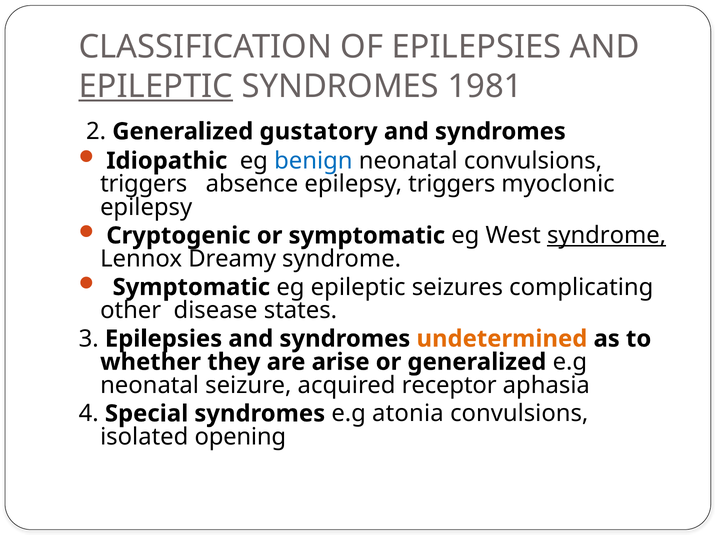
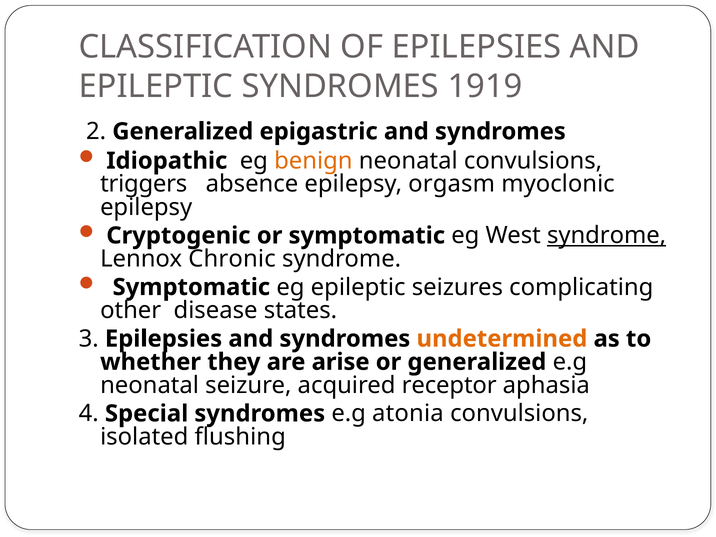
EPILEPTIC at (156, 86) underline: present -> none
1981: 1981 -> 1919
gustatory: gustatory -> epigastric
benign colour: blue -> orange
epilepsy triggers: triggers -> orgasm
Dreamy: Dreamy -> Chronic
opening: opening -> flushing
